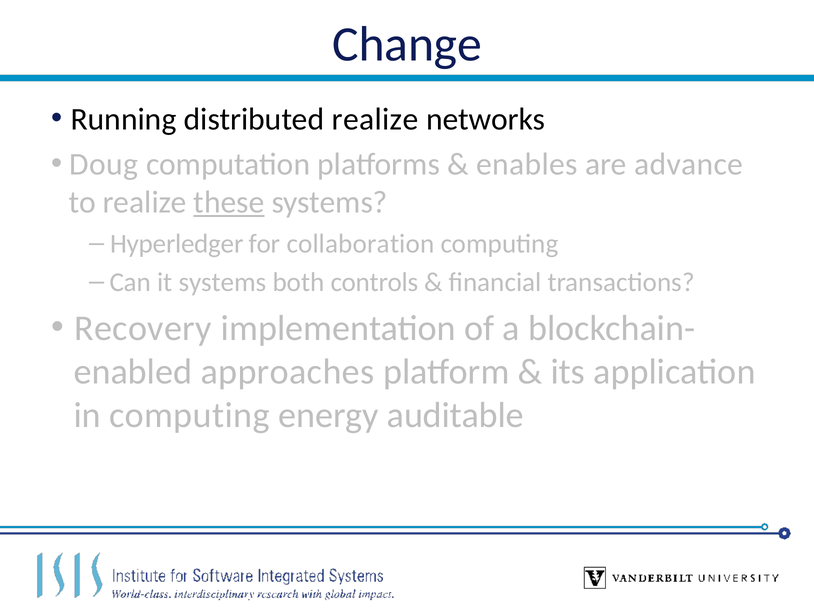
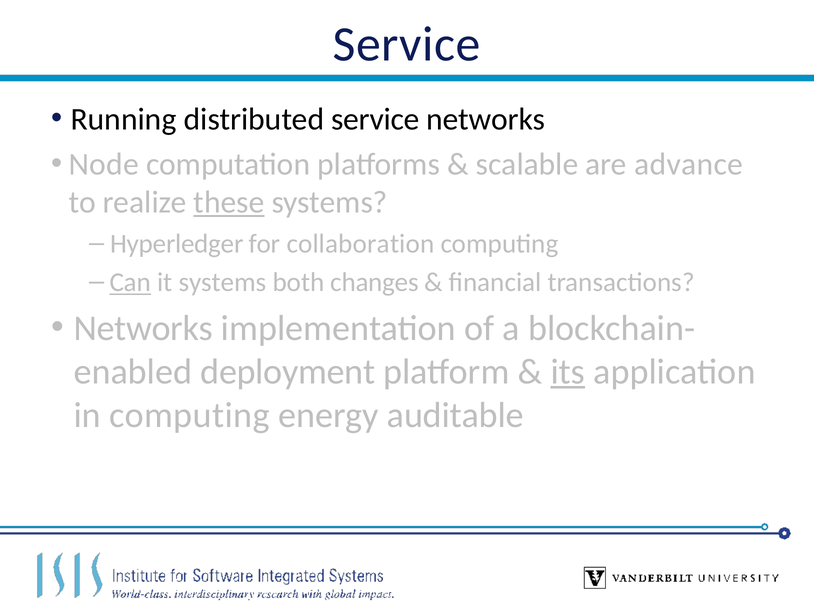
Change at (407, 44): Change -> Service
distributed realize: realize -> service
Doug: Doug -> Node
enables: enables -> scalable
Can underline: none -> present
controls: controls -> changes
Recovery at (143, 329): Recovery -> Networks
approaches: approaches -> deployment
its underline: none -> present
